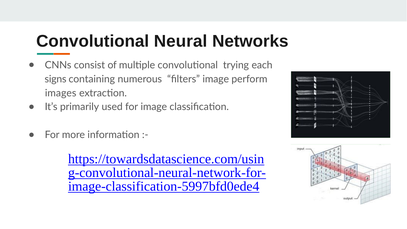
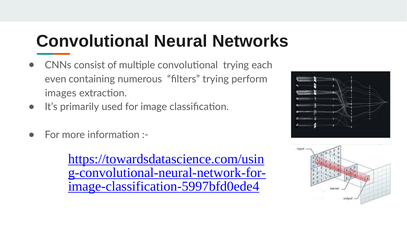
signs: signs -> even
filters image: image -> trying
